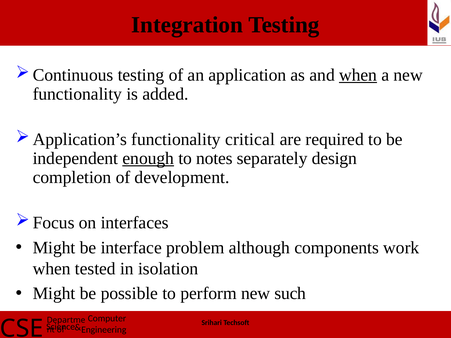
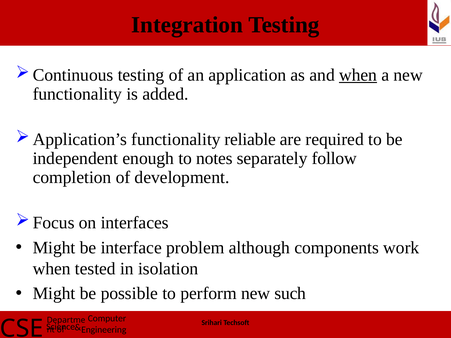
critical: critical -> reliable
enough underline: present -> none
design: design -> follow
